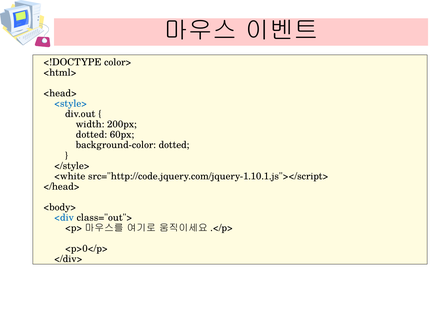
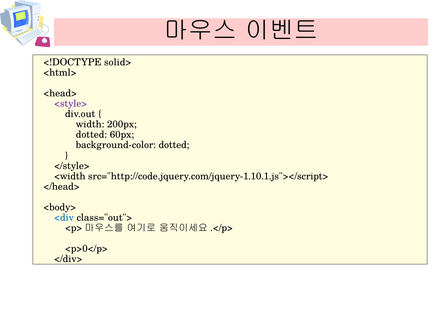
color>: color> -> solid>
<style> colour: blue -> purple
<white: <white -> <width
